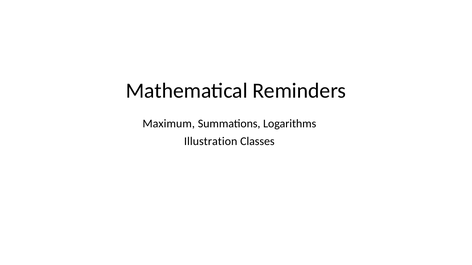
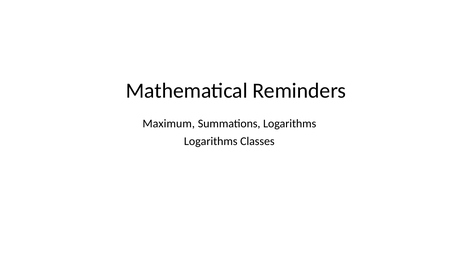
Illustration at (211, 142): Illustration -> Logarithms
